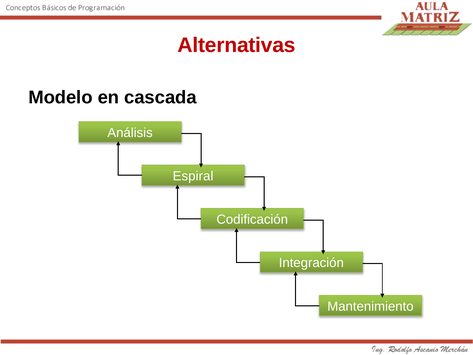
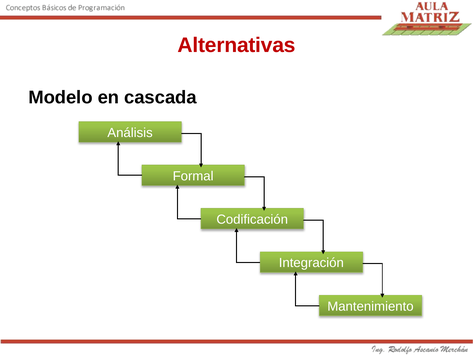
Espiral: Espiral -> Formal
